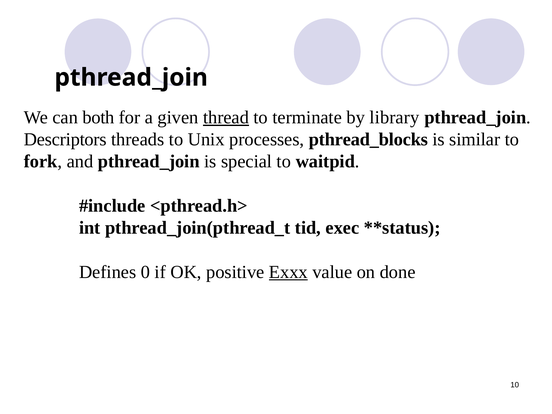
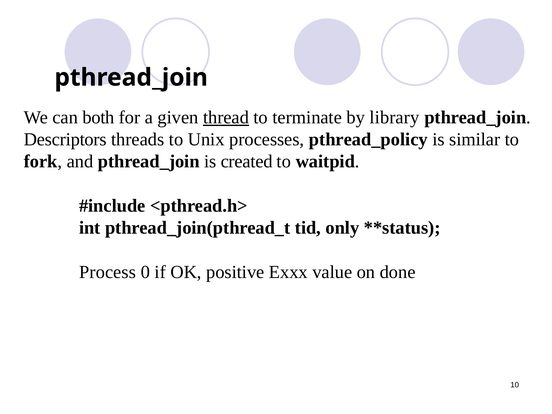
pthread_blocks: pthread_blocks -> pthread_policy
special: special -> created
exec: exec -> only
Defines: Defines -> Process
Exxx underline: present -> none
